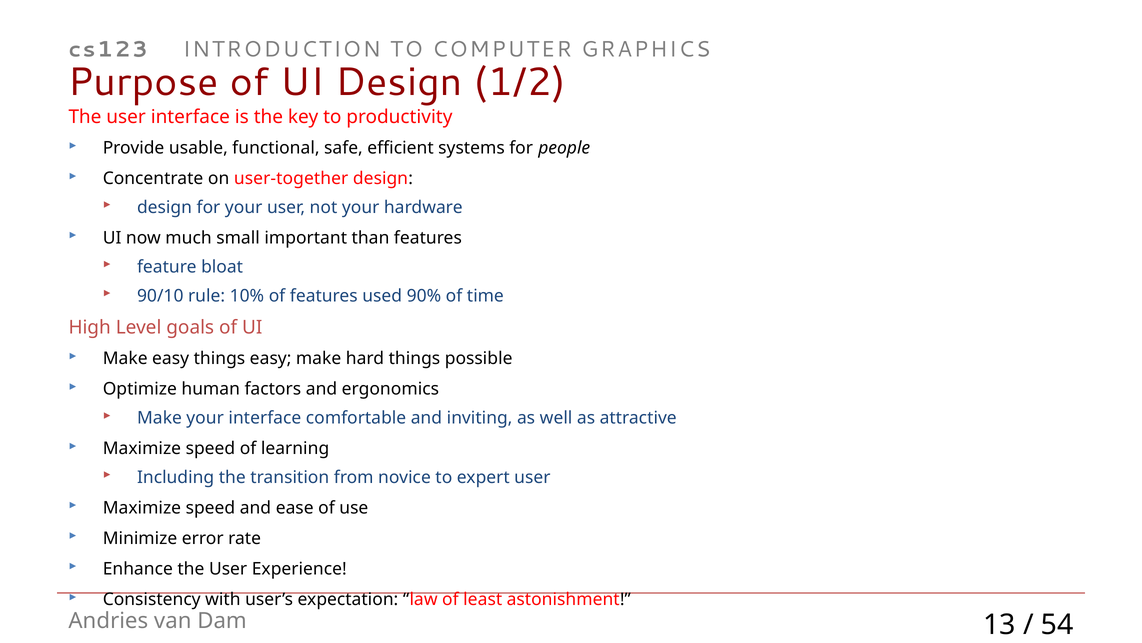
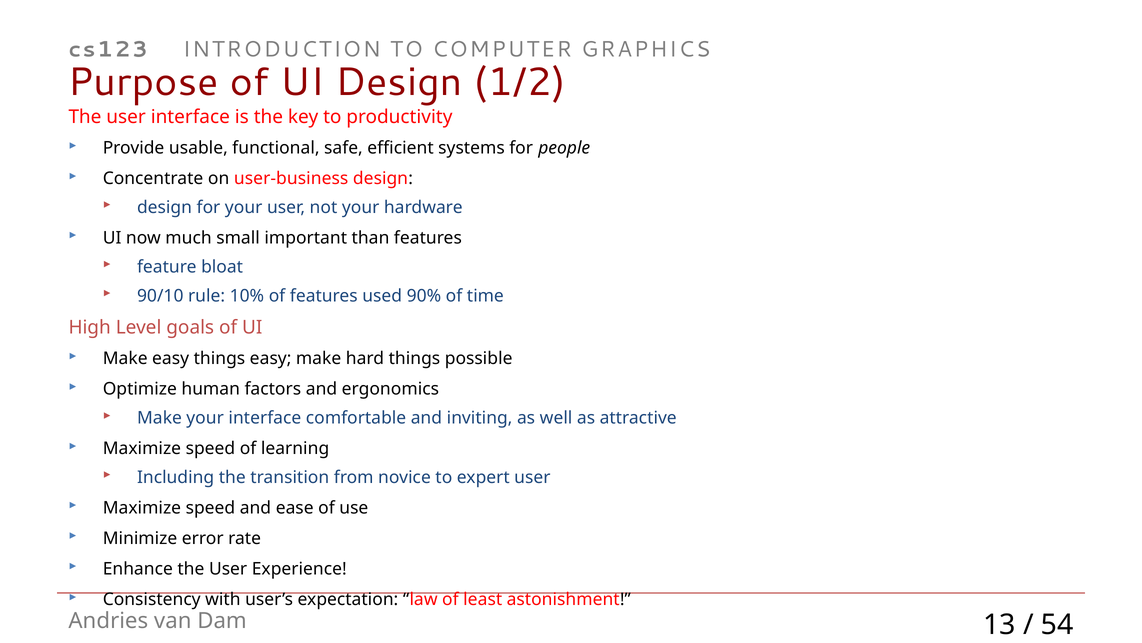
user-together: user-together -> user-business
